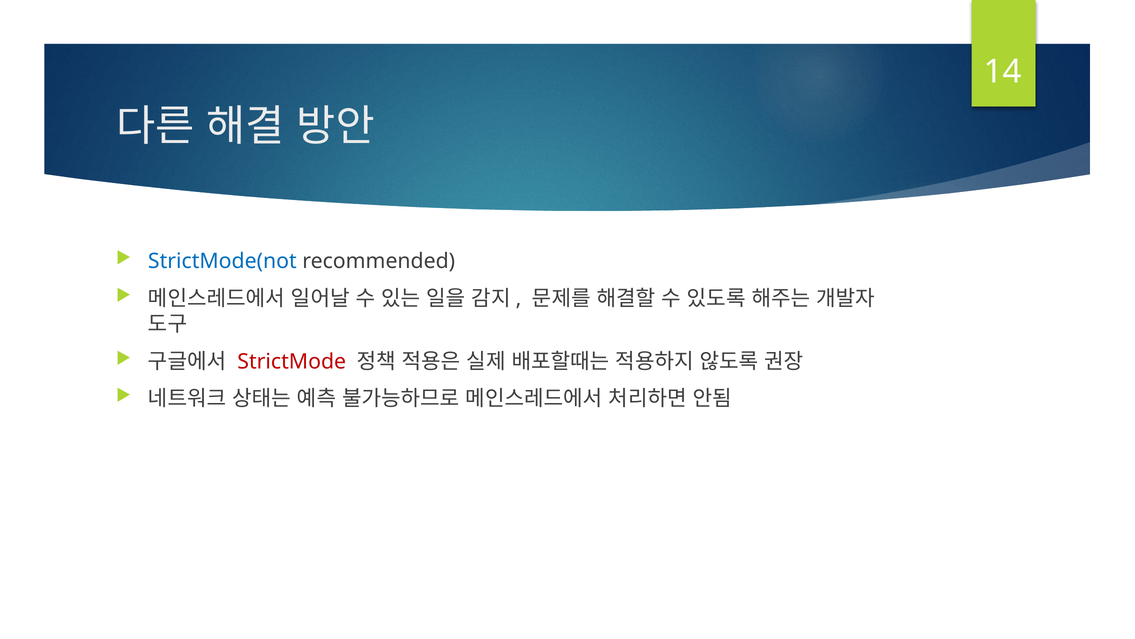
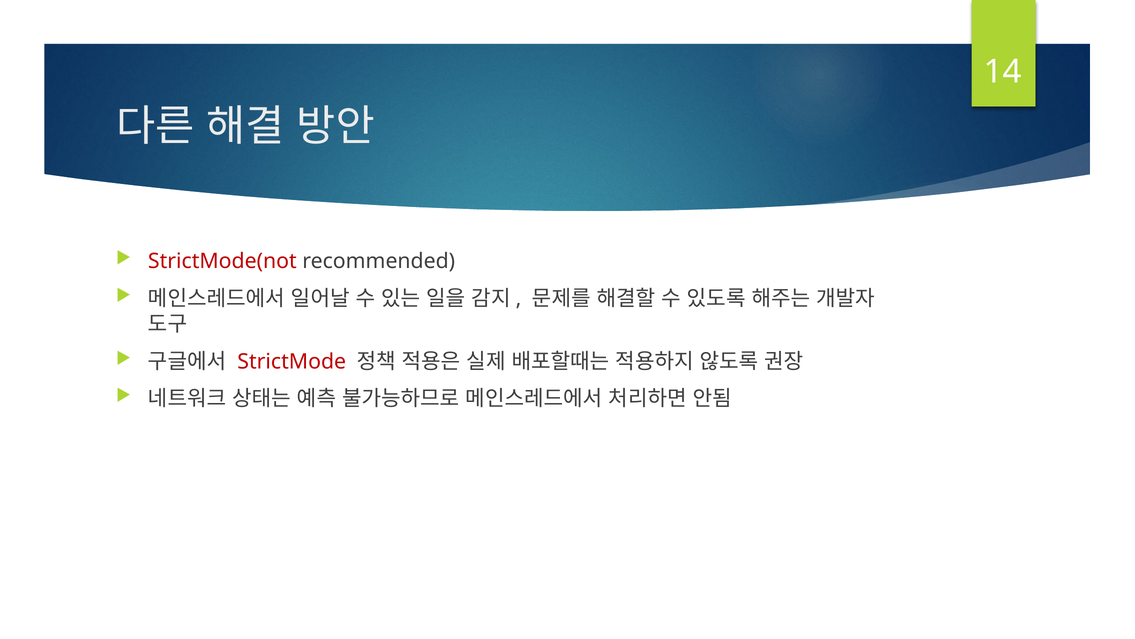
StrictMode(not colour: blue -> red
